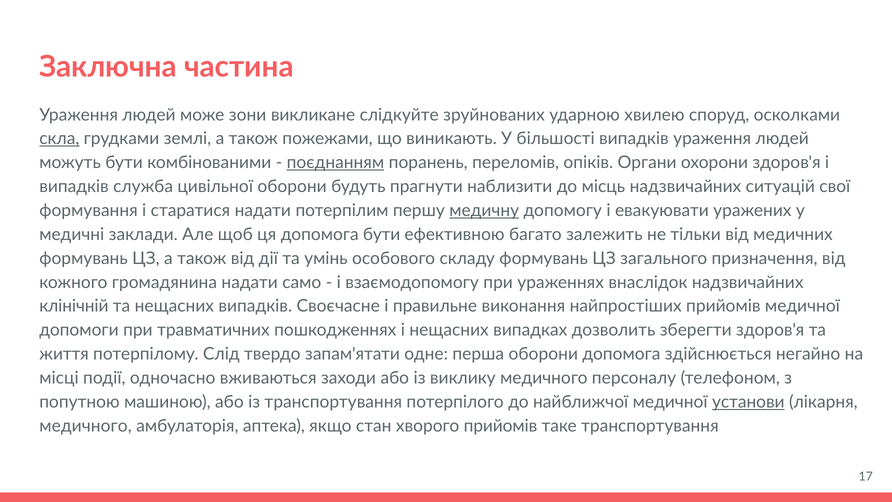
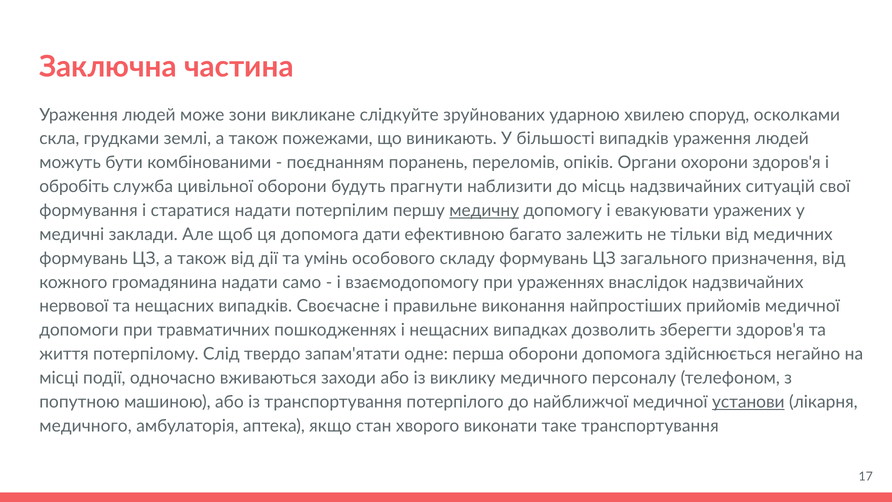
скла underline: present -> none
поєднанням underline: present -> none
випадків at (74, 187): випадків -> обробіть
допомога бути: бути -> дати
клінічній: клінічній -> нервової
хворого прийомів: прийомів -> виконати
